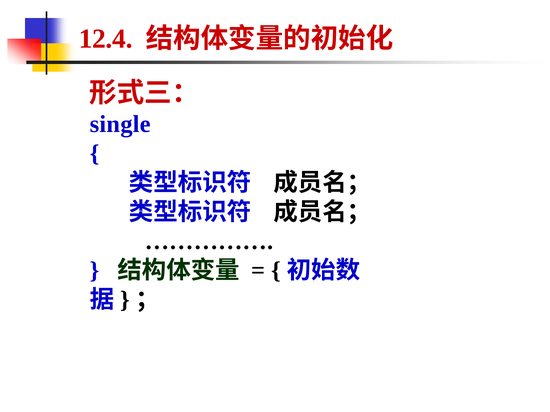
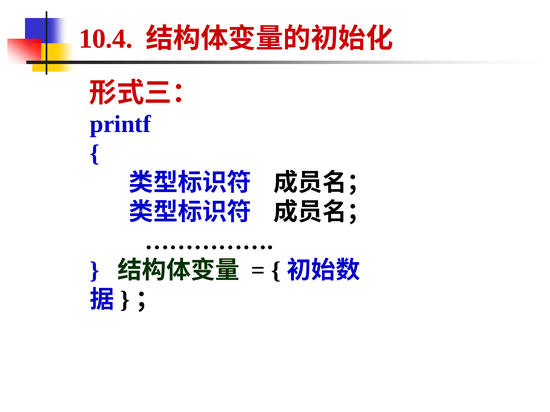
12.4: 12.4 -> 10.4
single: single -> printf
